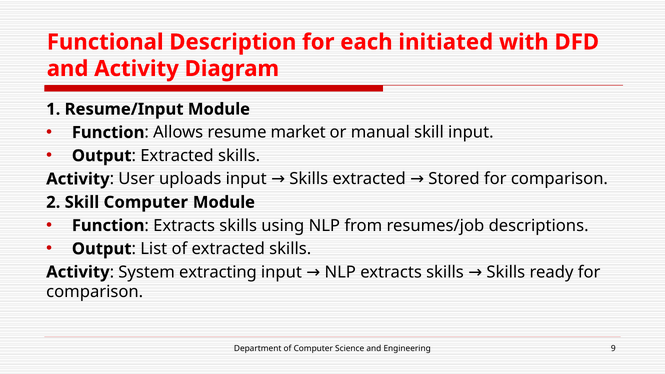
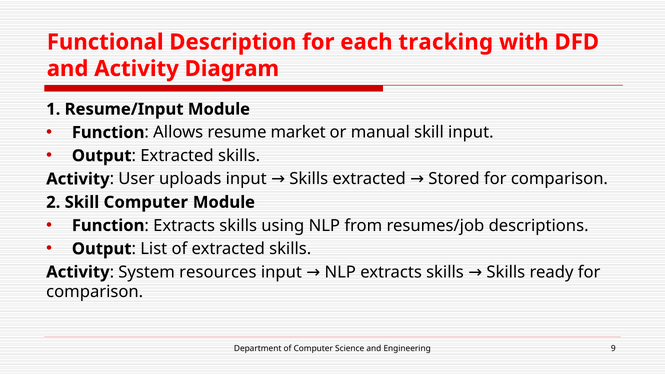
initiated: initiated -> tracking
extracting: extracting -> resources
